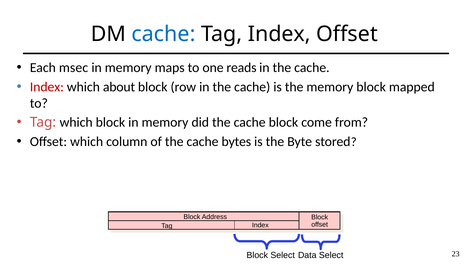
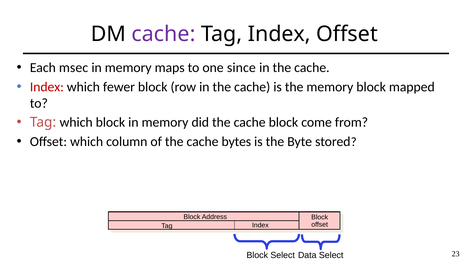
cache at (164, 34) colour: blue -> purple
reads: reads -> since
about: about -> fewer
